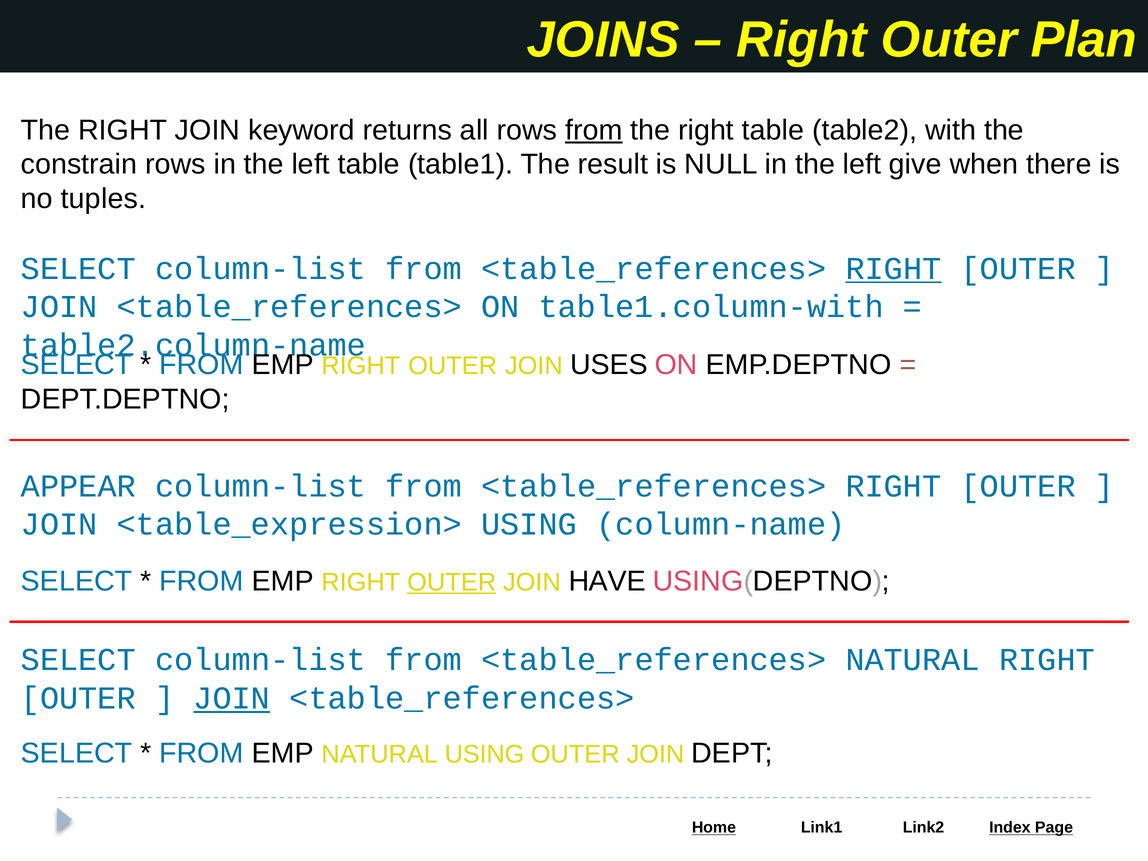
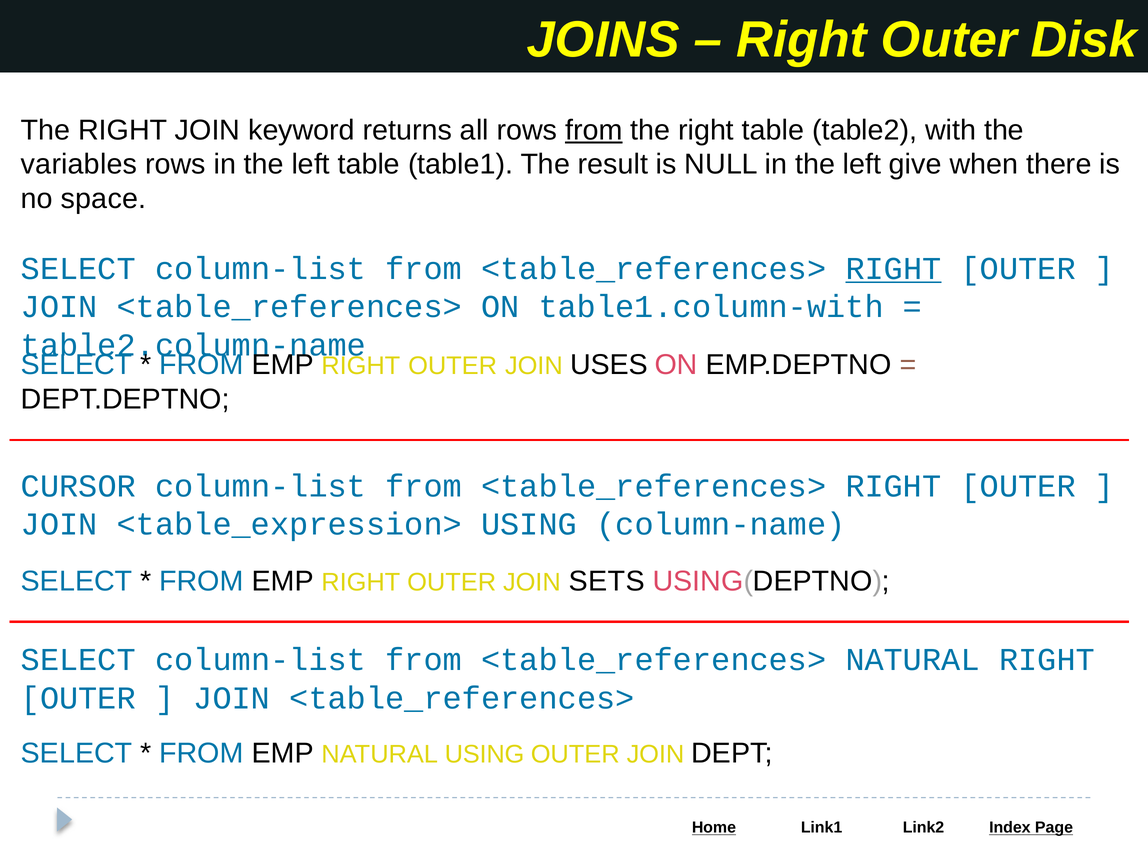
Plan: Plan -> Disk
constrain: constrain -> variables
tuples: tuples -> space
APPEAR: APPEAR -> CURSOR
OUTER at (452, 582) underline: present -> none
HAVE: HAVE -> SETS
JOIN at (232, 698) underline: present -> none
